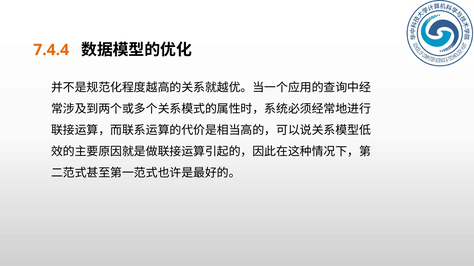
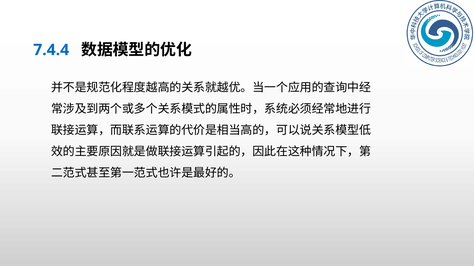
7.4.4 colour: orange -> blue
